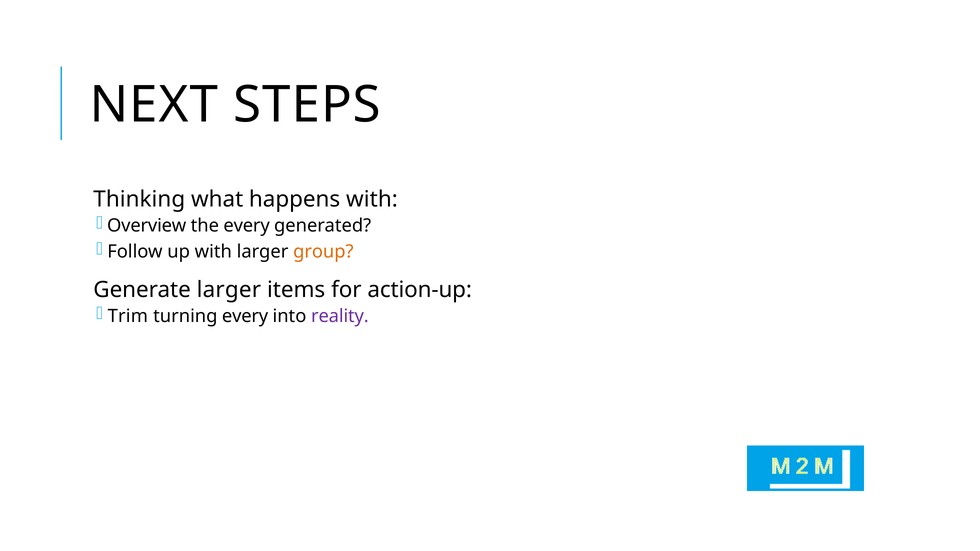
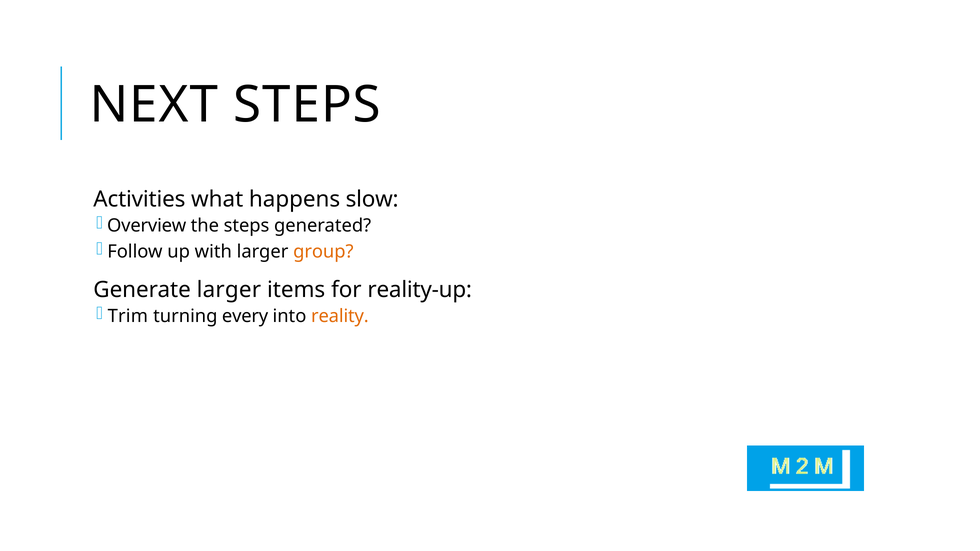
Thinking: Thinking -> Activities
happens with: with -> slow
the every: every -> steps
action-up: action-up -> reality-up
reality colour: purple -> orange
